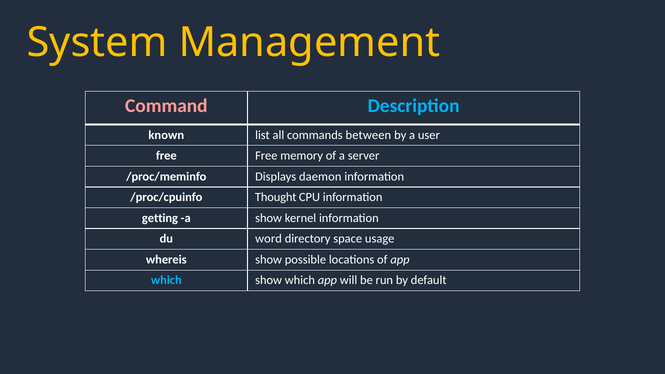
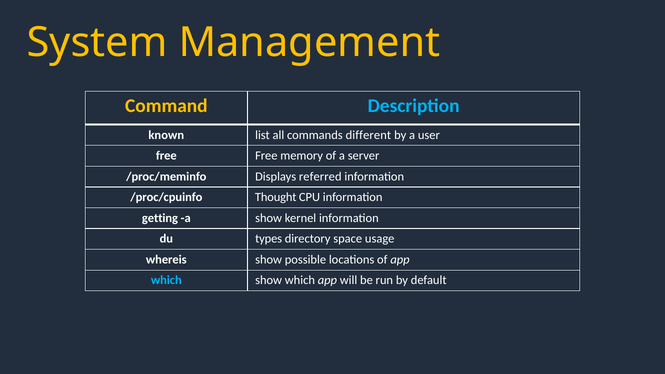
Command colour: pink -> yellow
between: between -> different
daemon: daemon -> referred
word: word -> types
